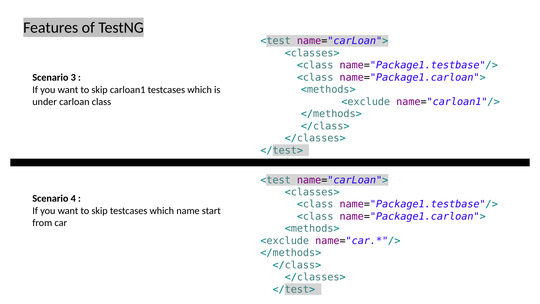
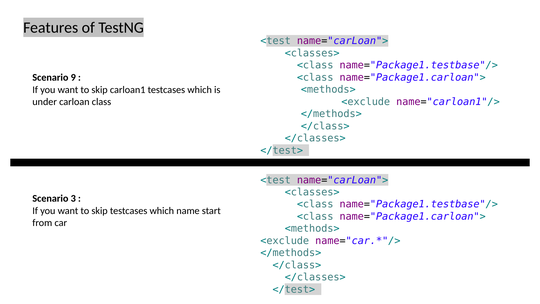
3: 3 -> 9
4: 4 -> 3
